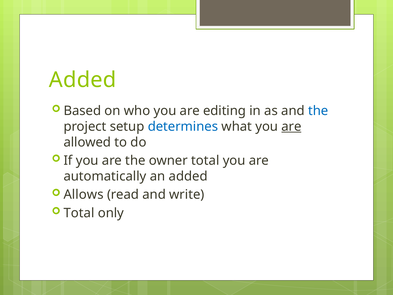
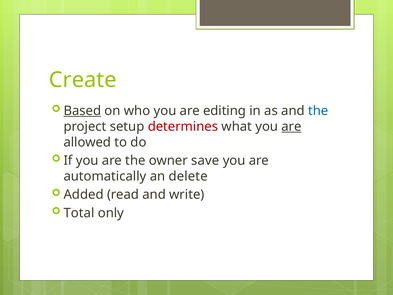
Added at (83, 80): Added -> Create
Based underline: none -> present
determines colour: blue -> red
owner total: total -> save
an added: added -> delete
Allows: Allows -> Added
